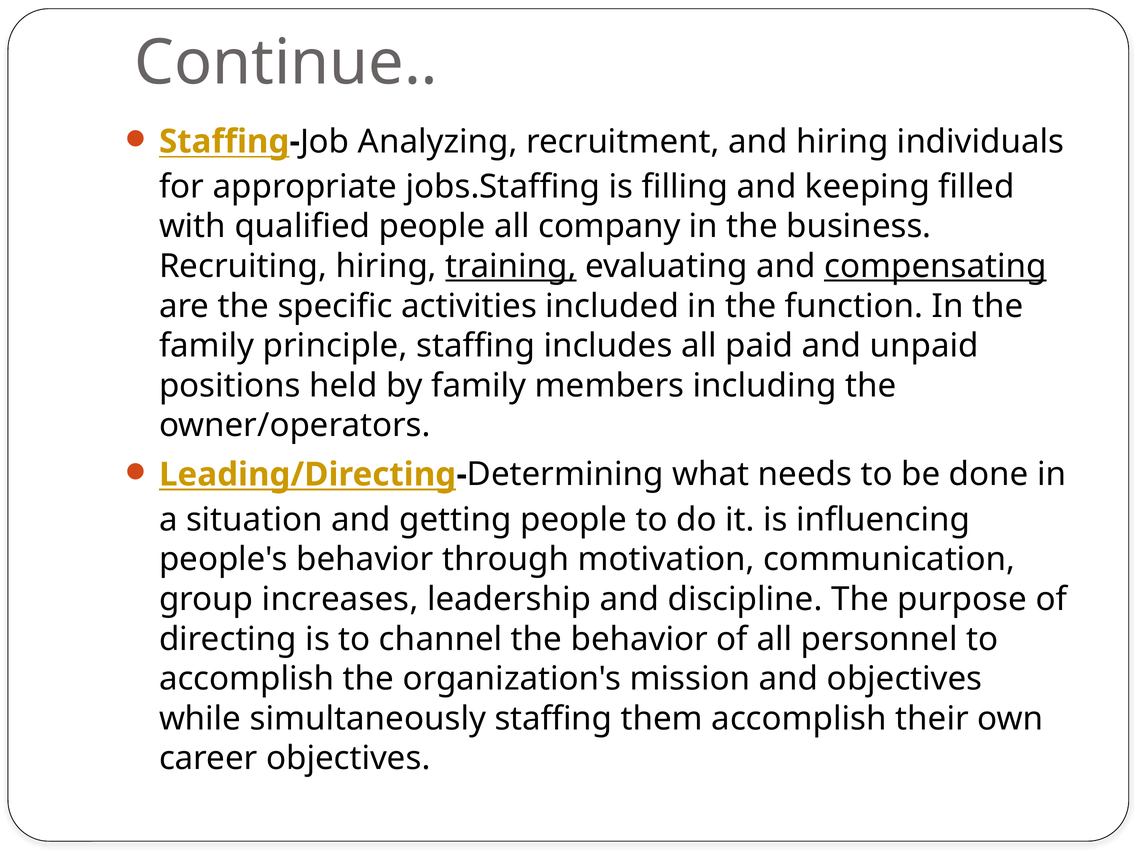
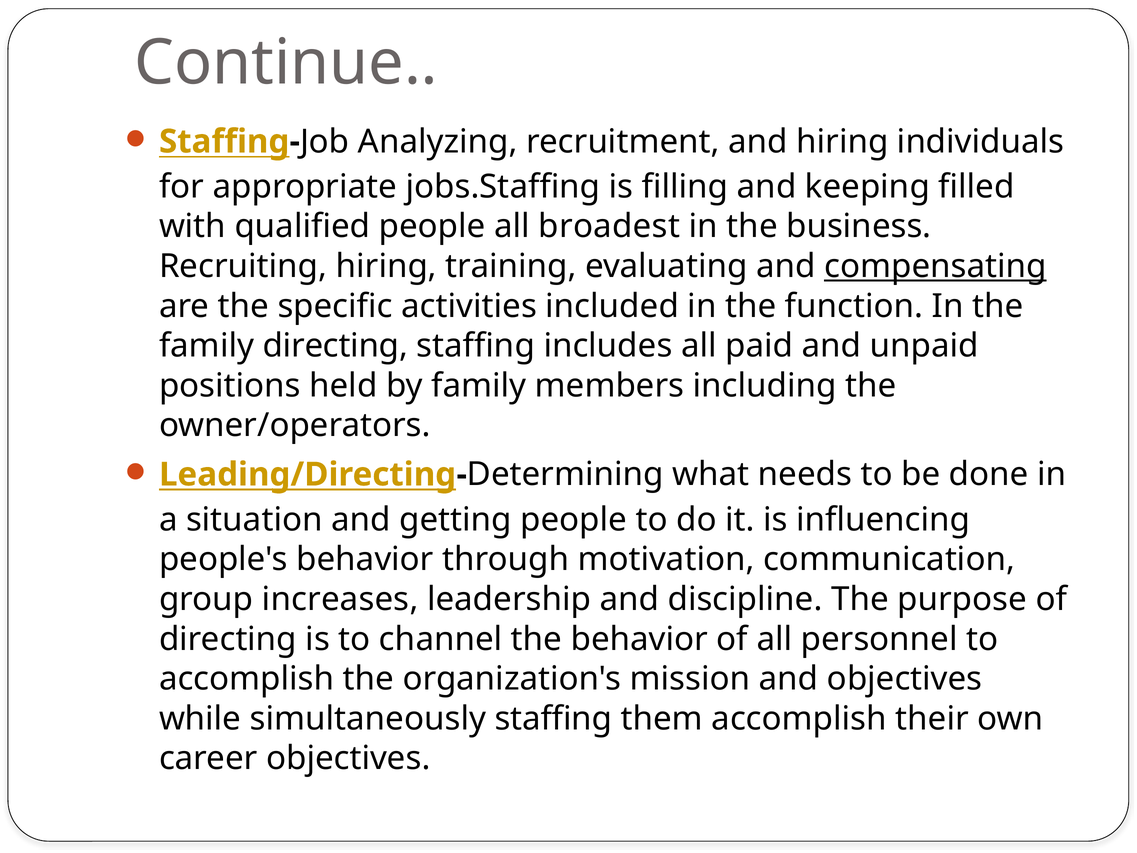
company: company -> broadest
training underline: present -> none
family principle: principle -> directing
